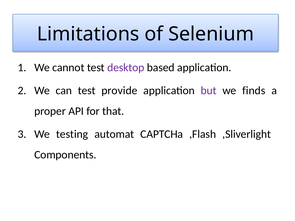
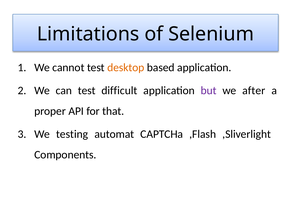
desktop colour: purple -> orange
provide: provide -> difficult
finds: finds -> after
